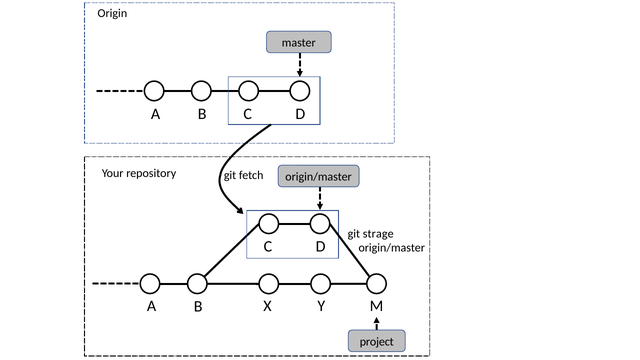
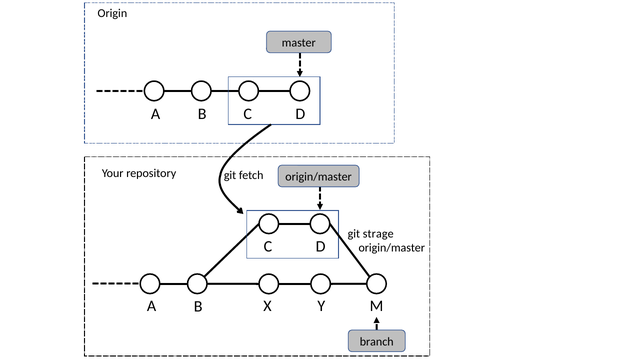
project: project -> branch
